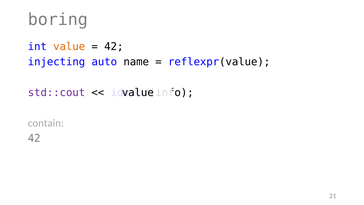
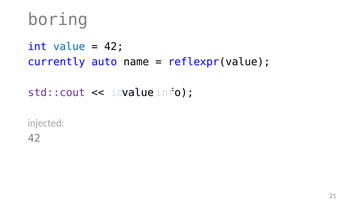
value at (69, 47) colour: orange -> blue
injecting: injecting -> currently
contain: contain -> injected
